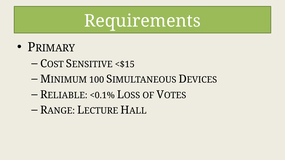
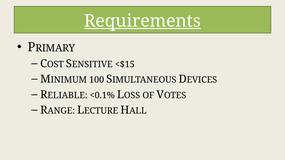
Requirements underline: none -> present
